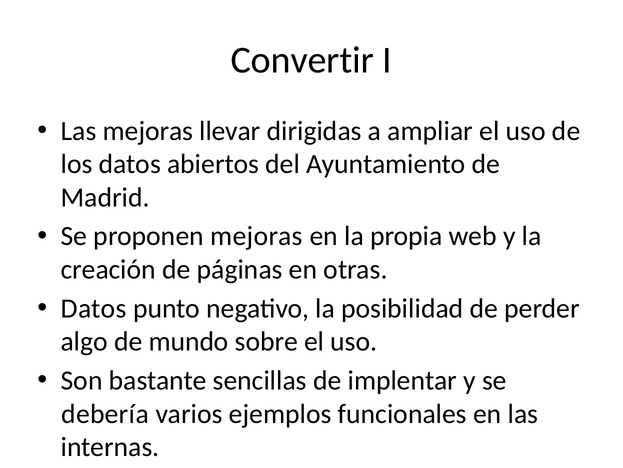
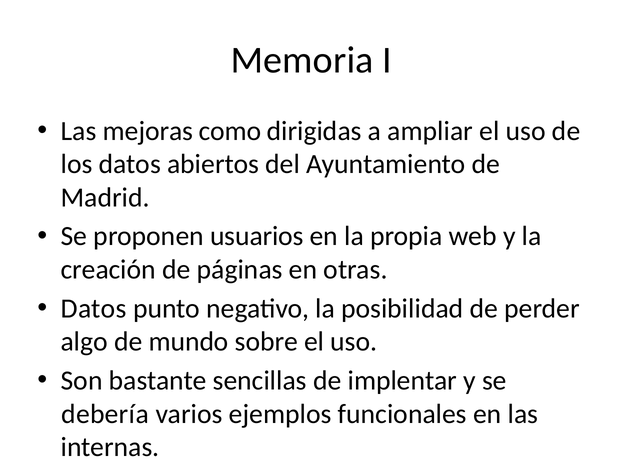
Convertir: Convertir -> Memoria
llevar: llevar -> como
proponen mejoras: mejoras -> usuarios
